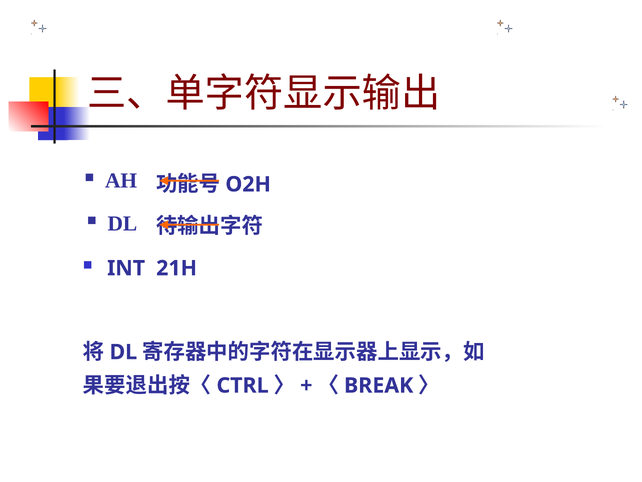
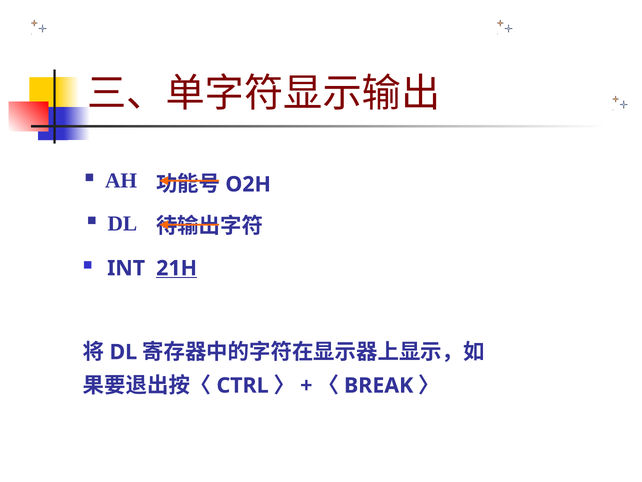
21H underline: none -> present
